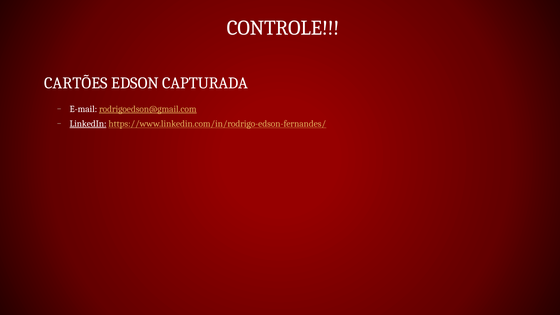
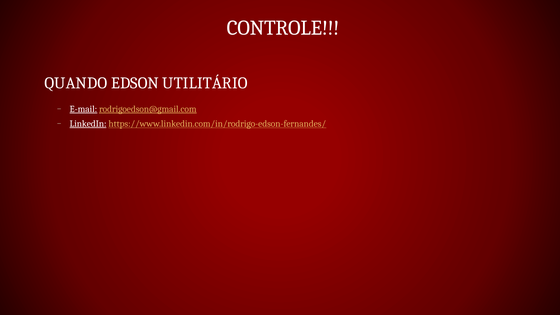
CARTÕES: CARTÕES -> QUANDO
CAPTURADA: CAPTURADA -> UTILITÁRIO
E-mail underline: none -> present
